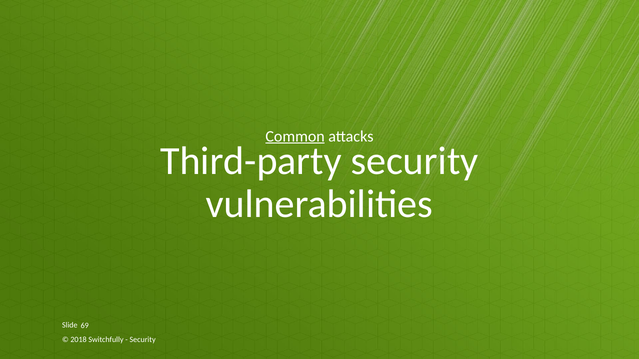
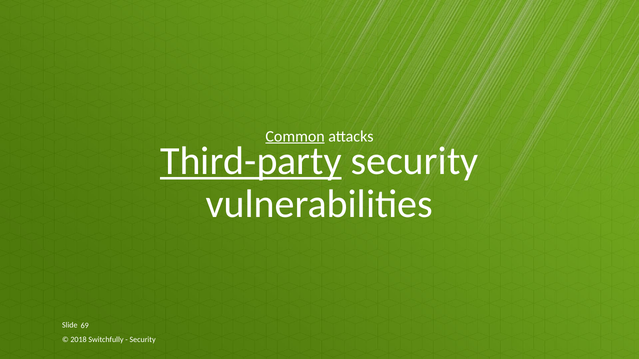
Third-party underline: none -> present
